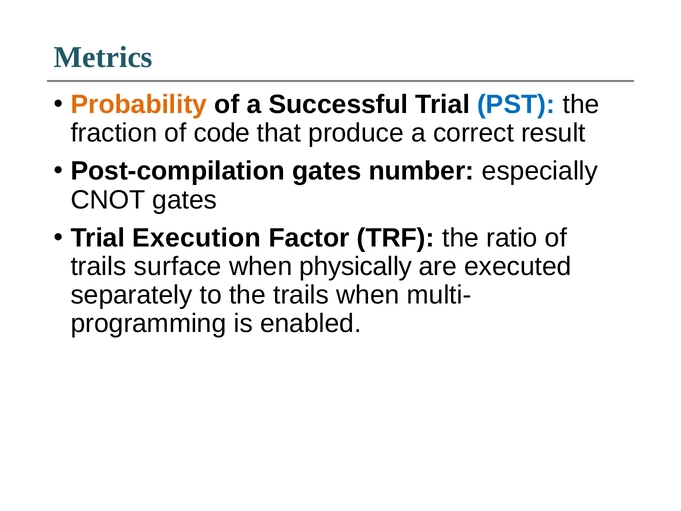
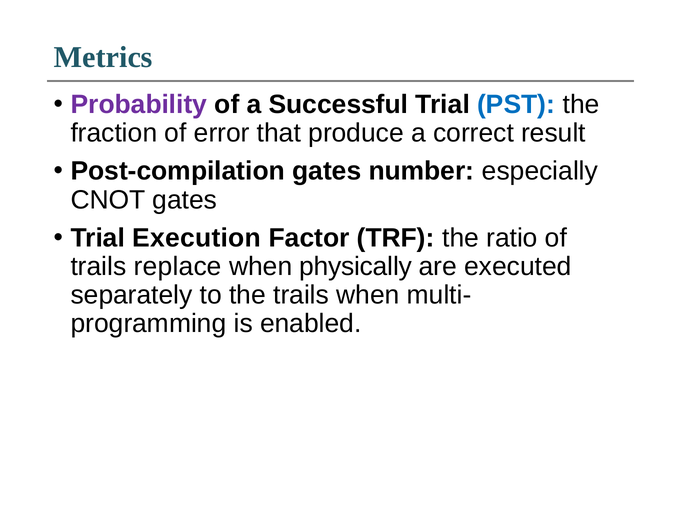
Probability colour: orange -> purple
code: code -> error
surface: surface -> replace
